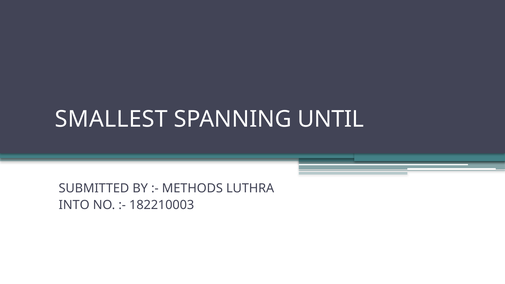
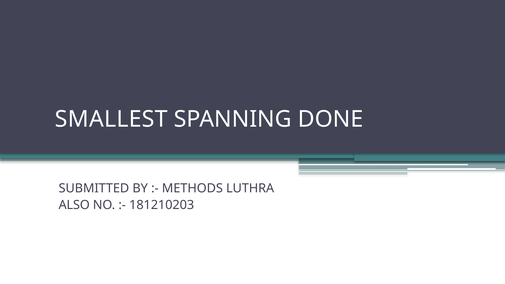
UNTIL: UNTIL -> DONE
INTO: INTO -> ALSO
182210003: 182210003 -> 181210203
